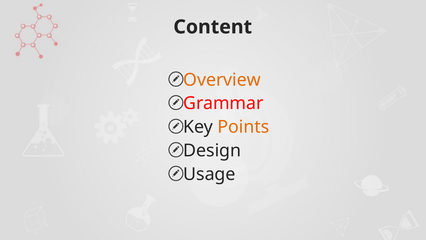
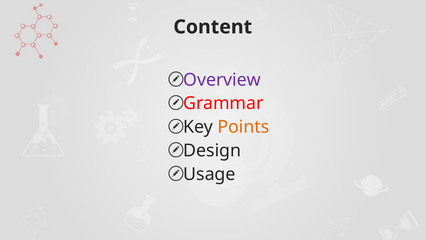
Overview colour: orange -> purple
